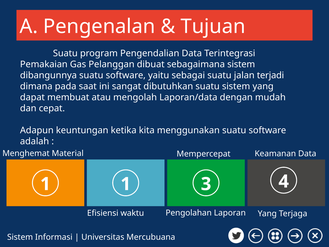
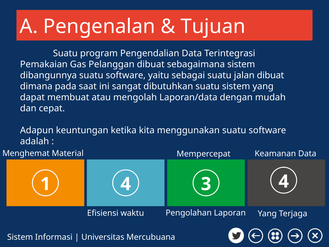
jalan terjadi: terjadi -> dibuat
1 1: 1 -> 4
